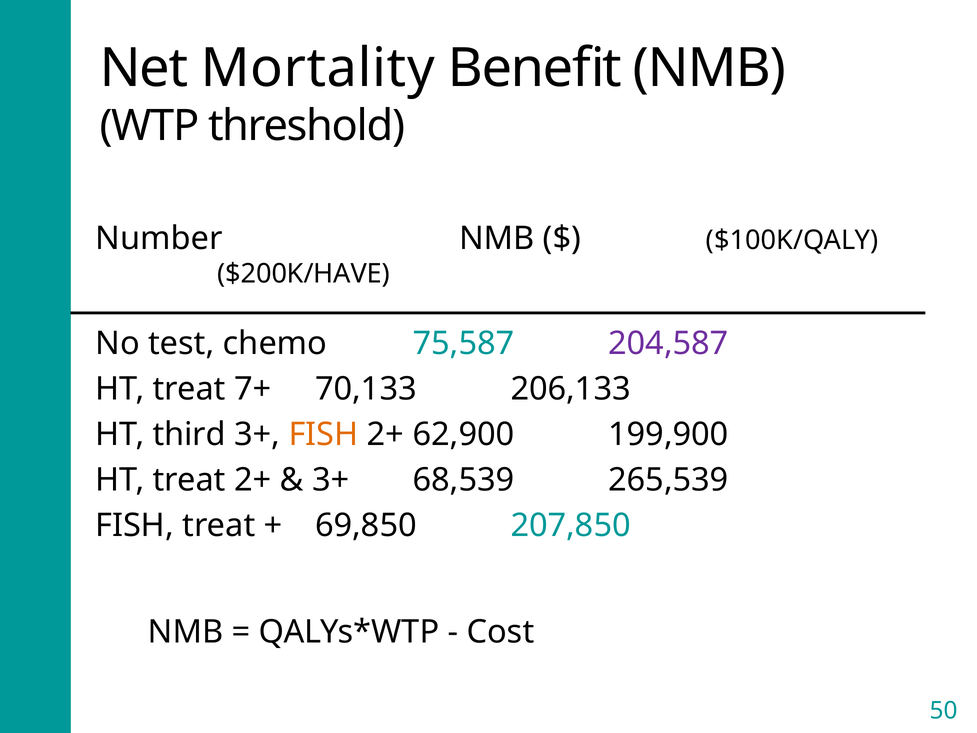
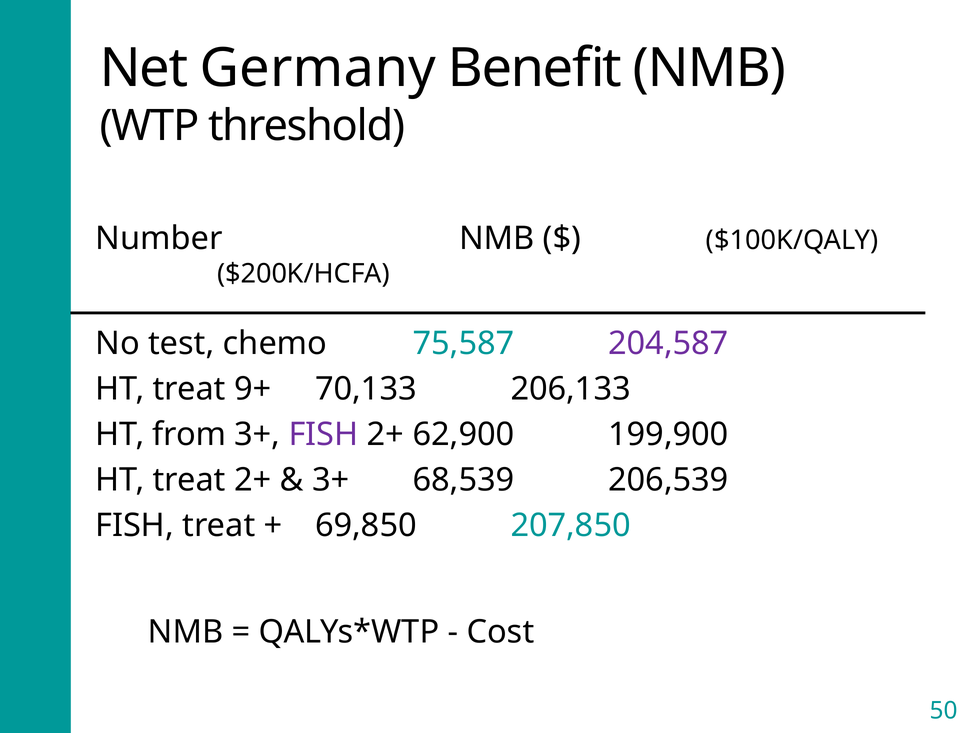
Mortality: Mortality -> Germany
$200K/HAVE: $200K/HAVE -> $200K/HCFA
7+: 7+ -> 9+
third: third -> from
FISH at (323, 434) colour: orange -> purple
265,539: 265,539 -> 206,539
